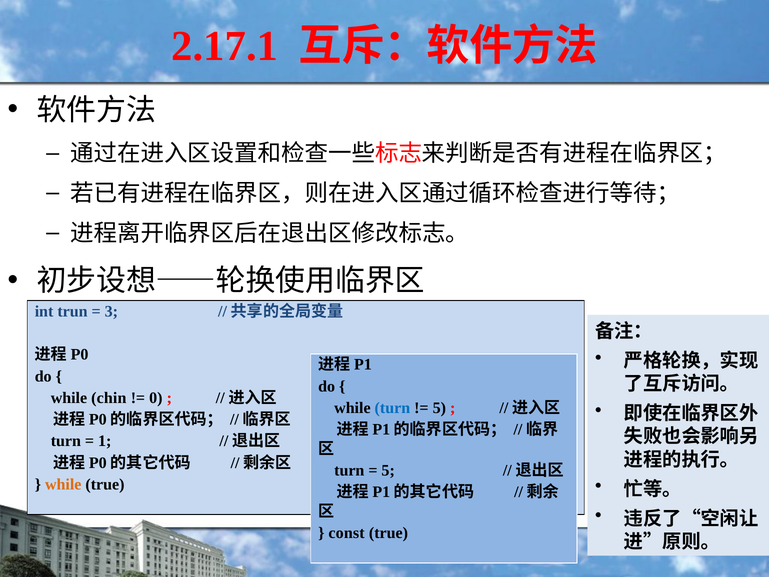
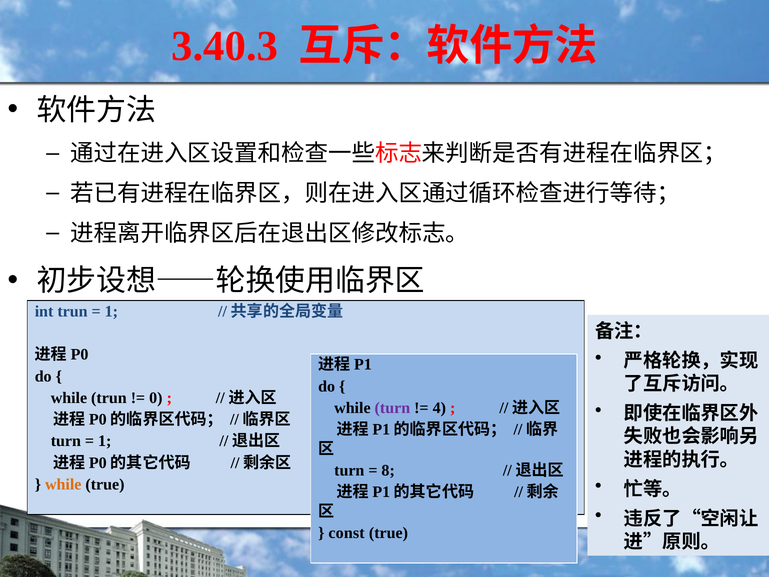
2.17.1: 2.17.1 -> 3.40.3
3 at (111, 311): 3 -> 1
while chin: chin -> trun
turn at (392, 408) colour: blue -> purple
5 at (439, 408): 5 -> 4
5 at (388, 470): 5 -> 8
